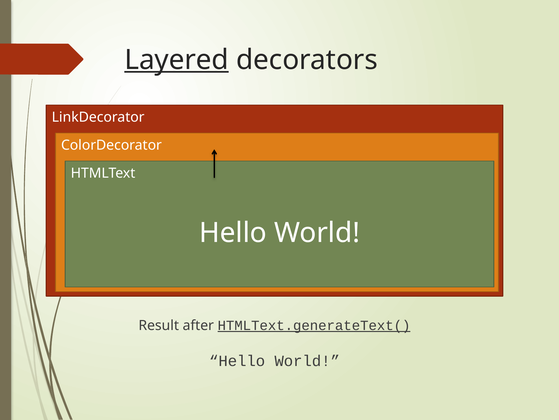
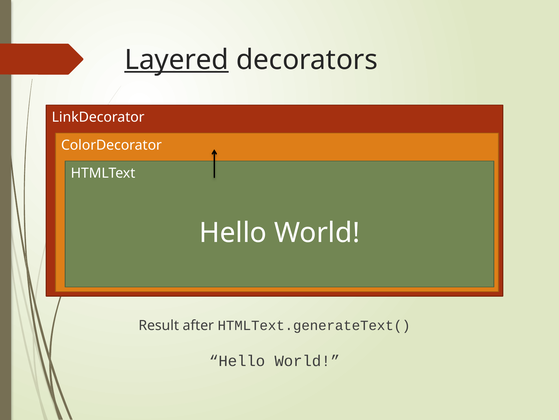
HTMLText.generateText( underline: present -> none
